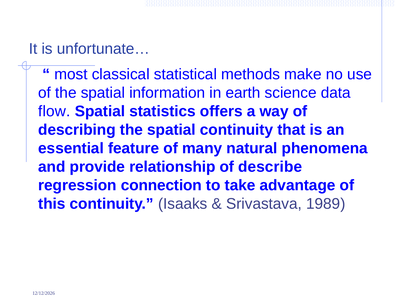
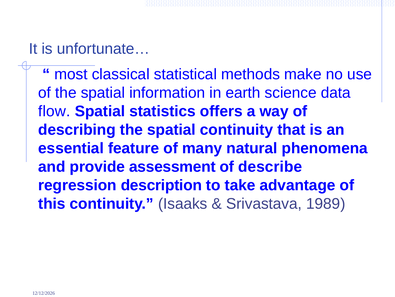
relationship: relationship -> assessment
connection: connection -> description
